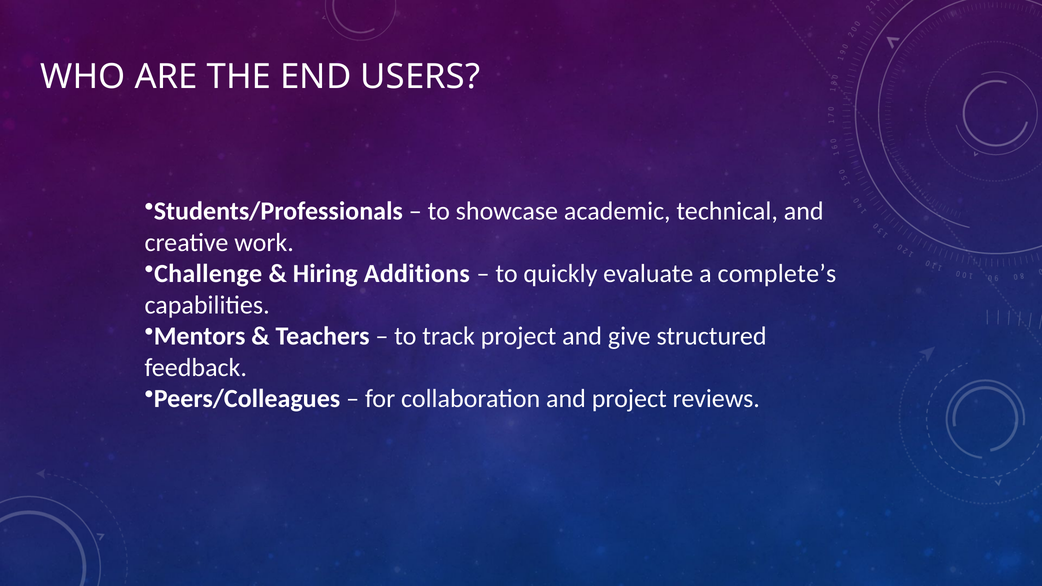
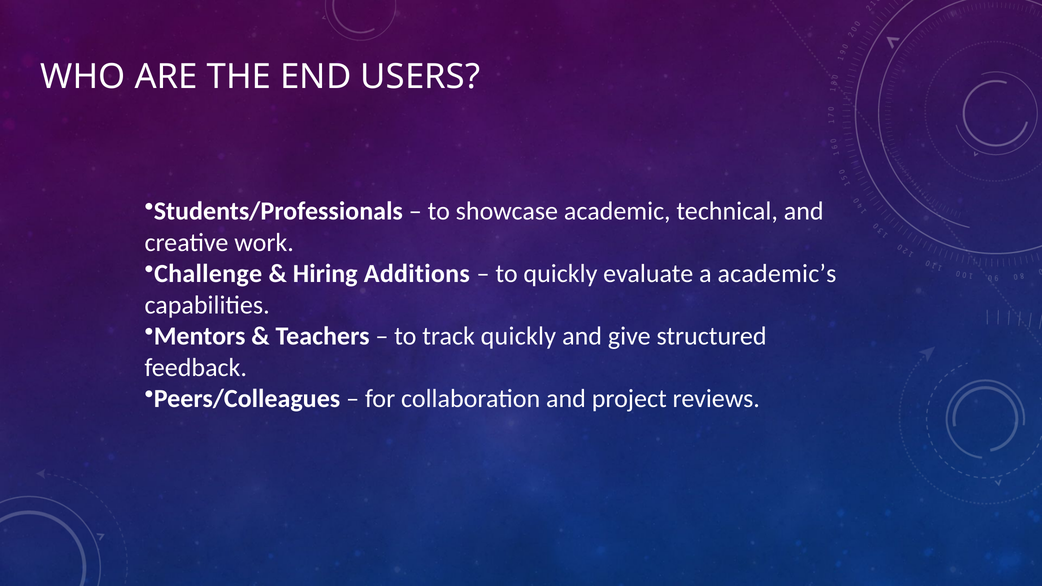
complete’s: complete’s -> academic’s
track project: project -> quickly
